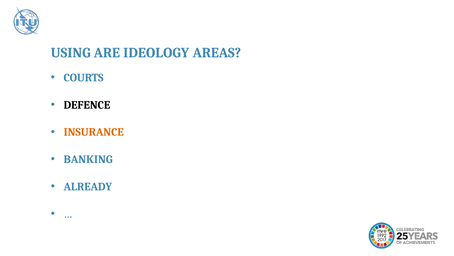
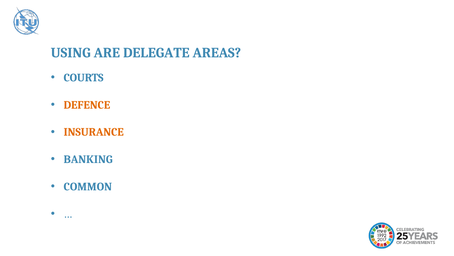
IDEOLOGY: IDEOLOGY -> DELEGATE
DEFENCE colour: black -> orange
ALREADY: ALREADY -> COMMON
